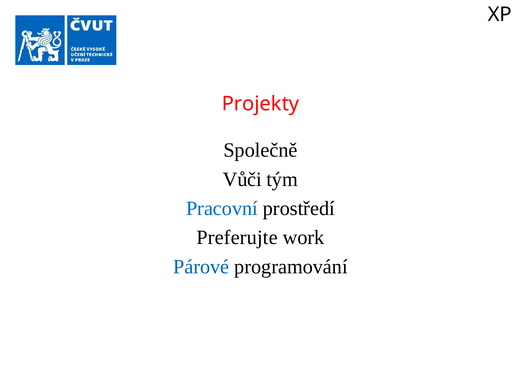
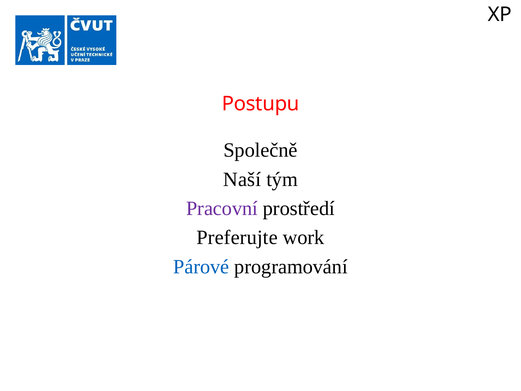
Projekty: Projekty -> Postupu
Vůči: Vůči -> Naší
Pracovní colour: blue -> purple
